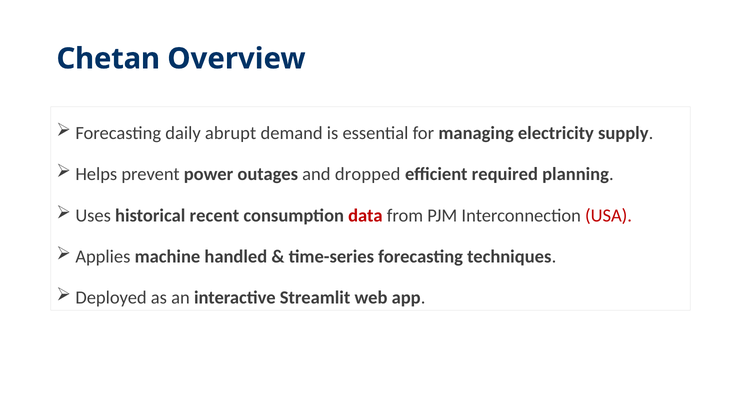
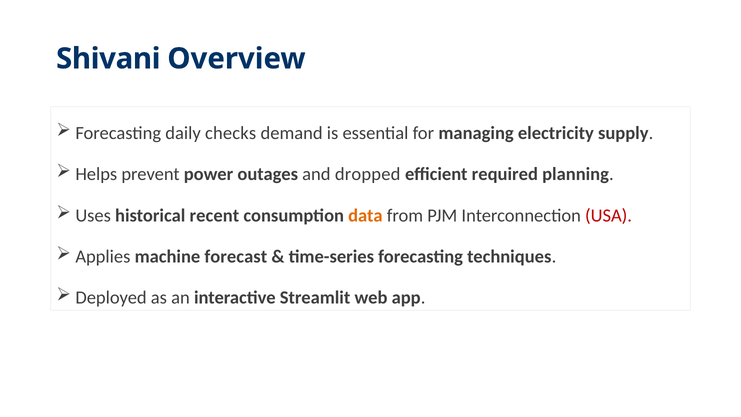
Chetan: Chetan -> Shivani
abrupt: abrupt -> checks
data colour: red -> orange
handled: handled -> forecast
